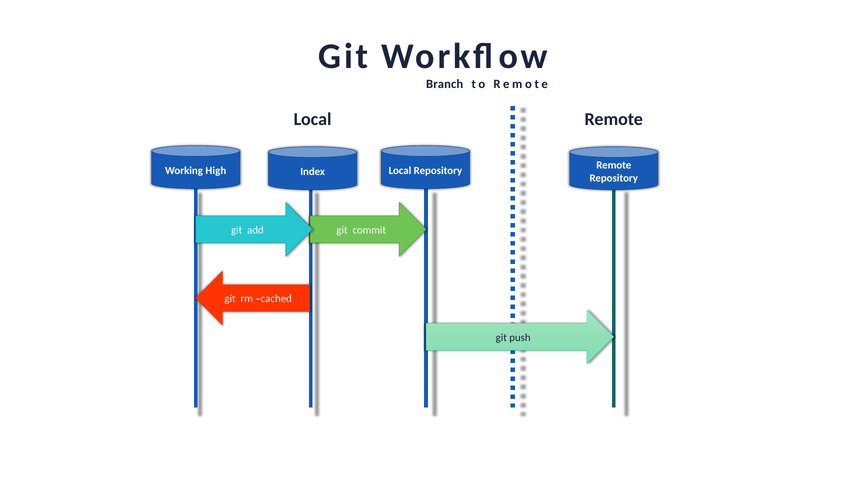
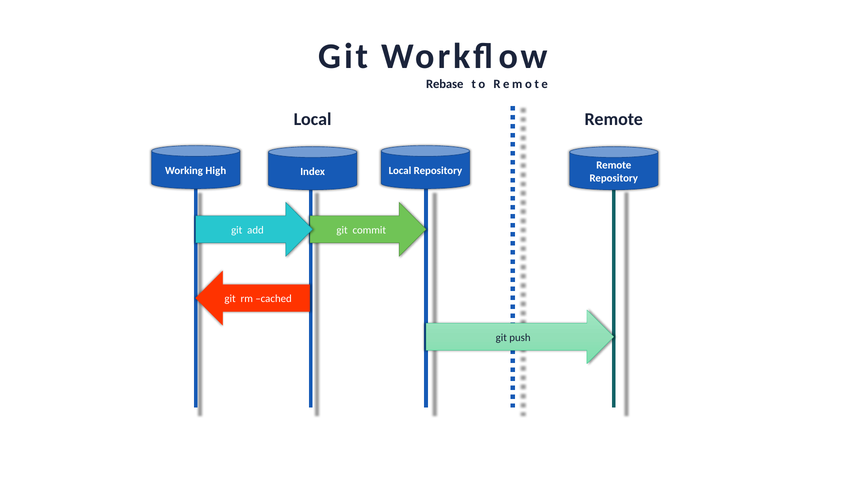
Branch: Branch -> Rebase
